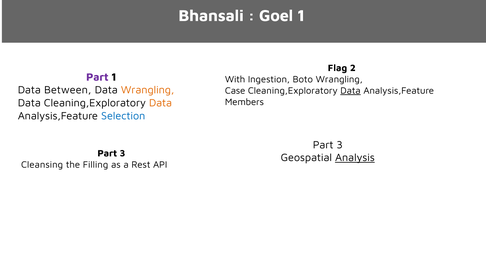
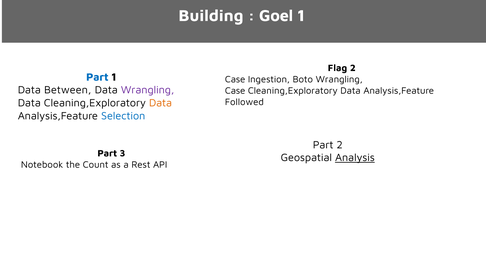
Bhansali: Bhansali -> Building
Part at (97, 77) colour: purple -> blue
With at (235, 79): With -> Case
Wrangling at (148, 90) colour: orange -> purple
Data at (351, 91) underline: present -> none
Members: Members -> Followed
3 at (340, 145): 3 -> 2
Cleansing: Cleansing -> Notebook
Filling: Filling -> Count
